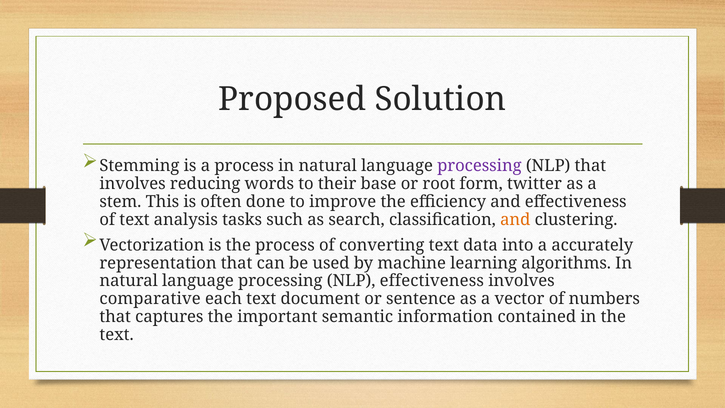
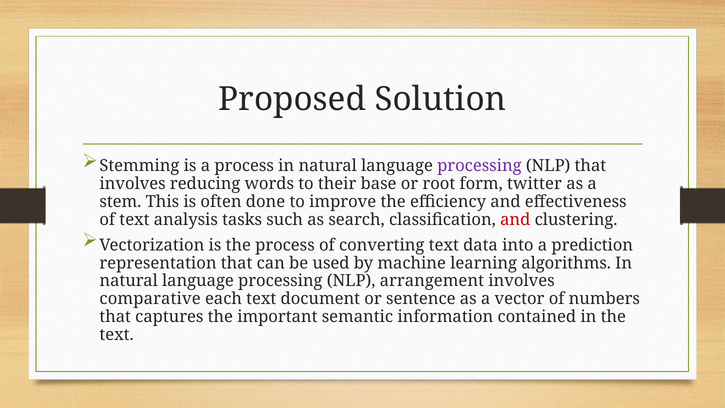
and at (515, 220) colour: orange -> red
accurately: accurately -> prediction
NLP effectiveness: effectiveness -> arrangement
